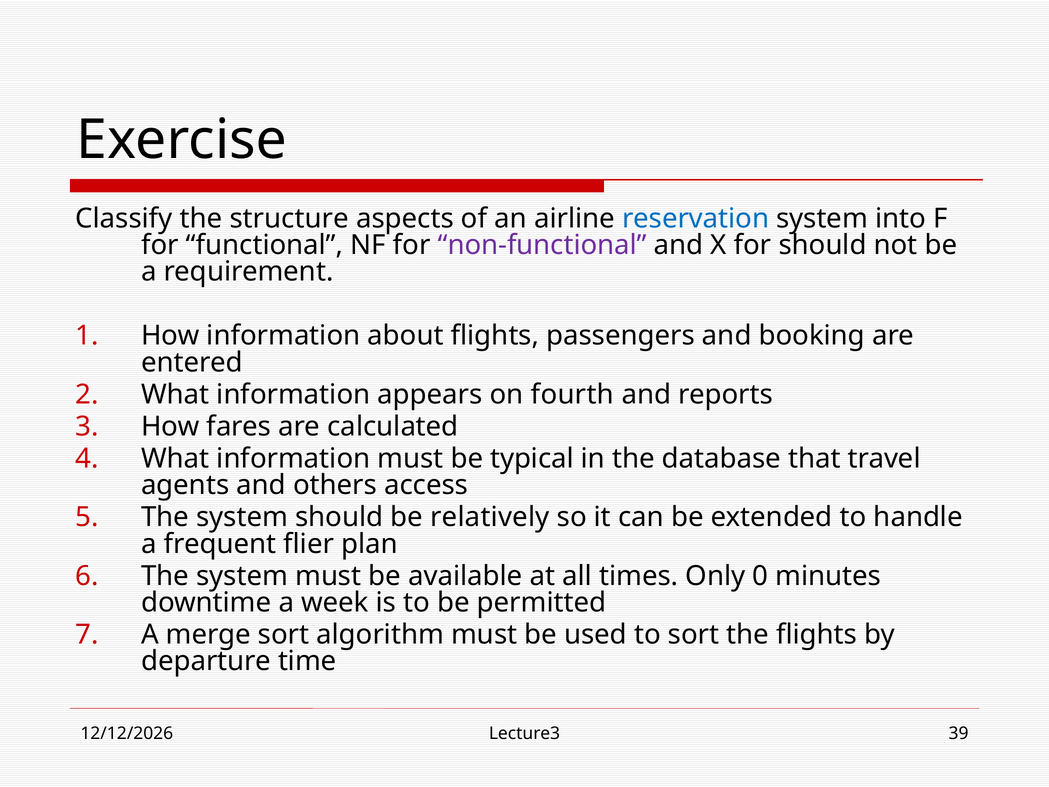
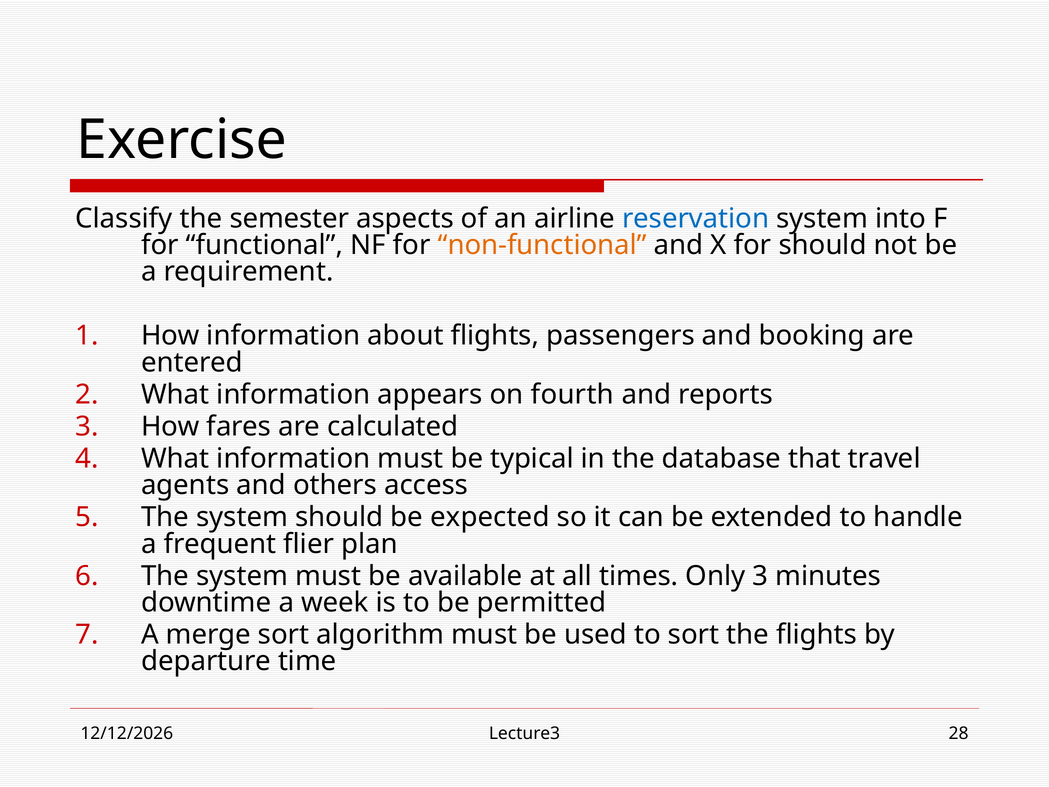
structure: structure -> semester
non-functional colour: purple -> orange
relatively: relatively -> expected
Only 0: 0 -> 3
39: 39 -> 28
